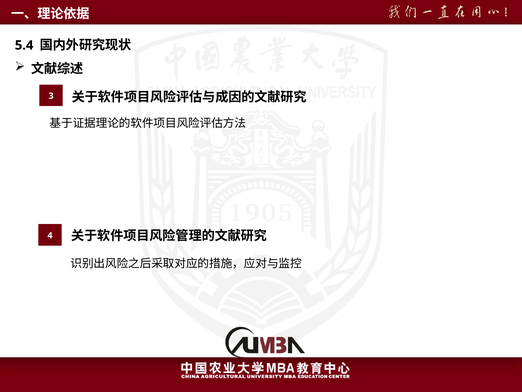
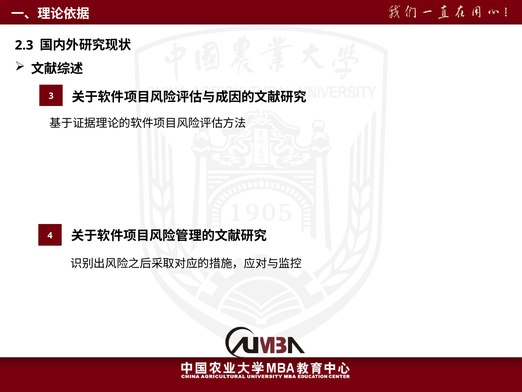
5.4: 5.4 -> 2.3
